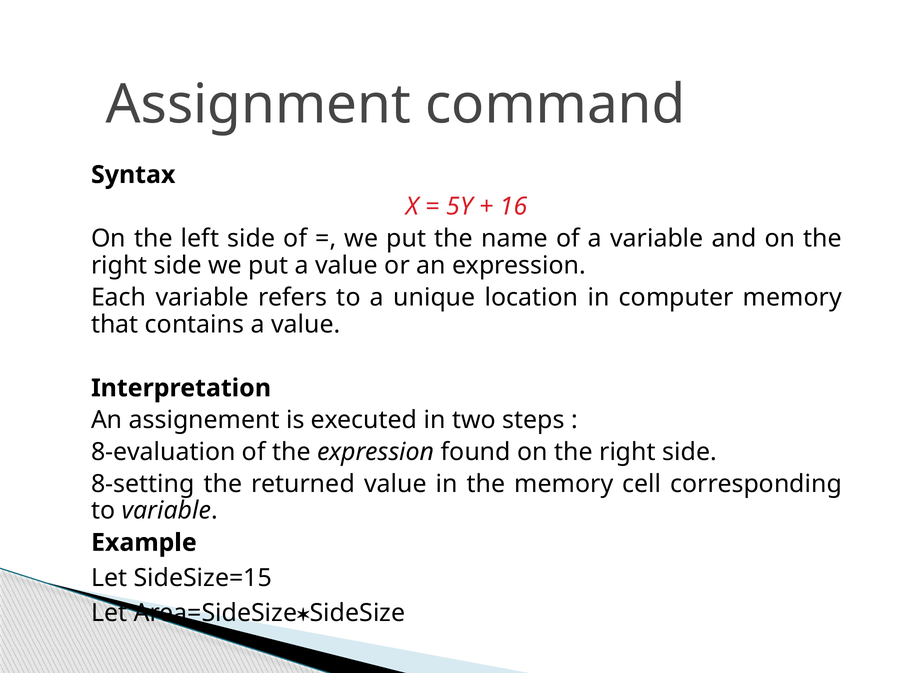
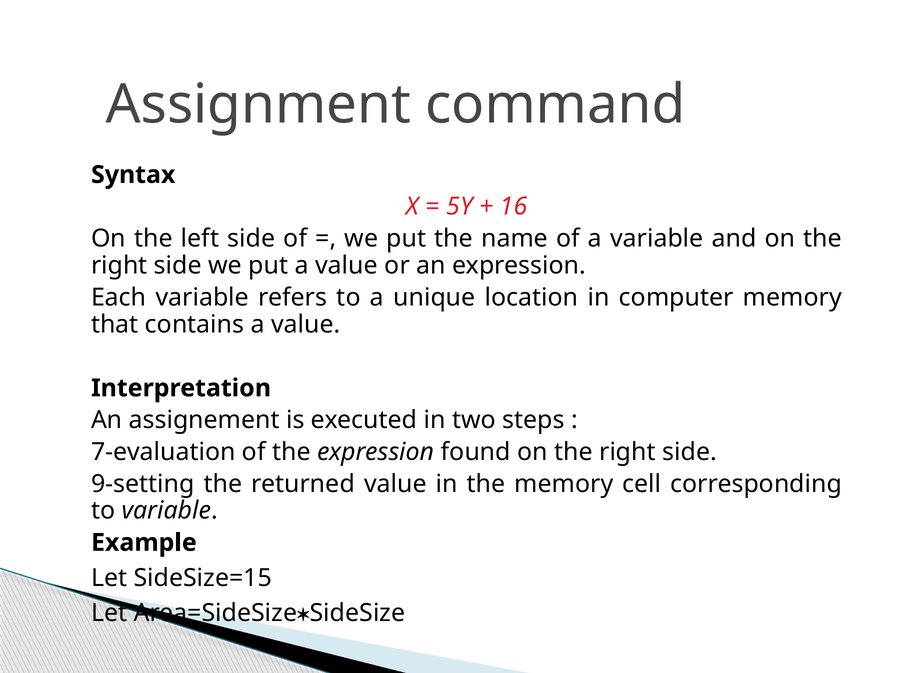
8-evaluation: 8-evaluation -> 7-evaluation
8-setting: 8-setting -> 9-setting
